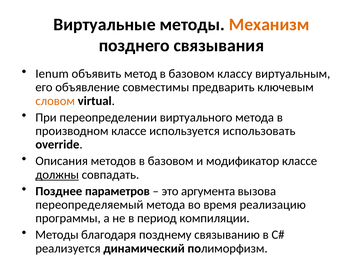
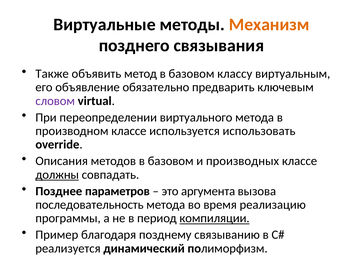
Ienum: Ienum -> Также
совместимы: совместимы -> обязательно
словом colour: orange -> purple
модификатор: модификатор -> производных
переопределяемый: переопределяемый -> последовательность
компиляции underline: none -> present
Методы at (57, 235): Методы -> Пример
